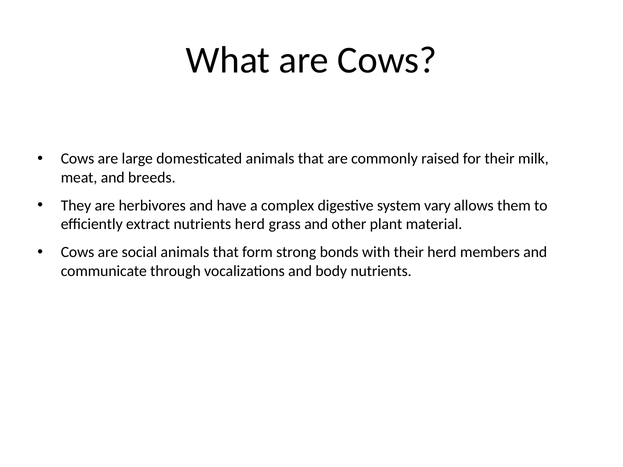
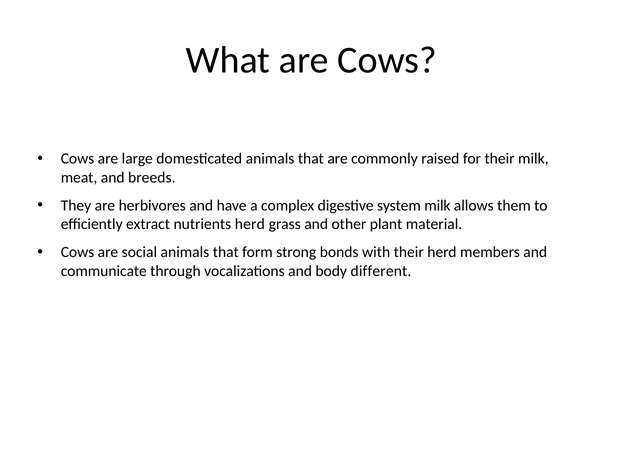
system vary: vary -> milk
body nutrients: nutrients -> different
